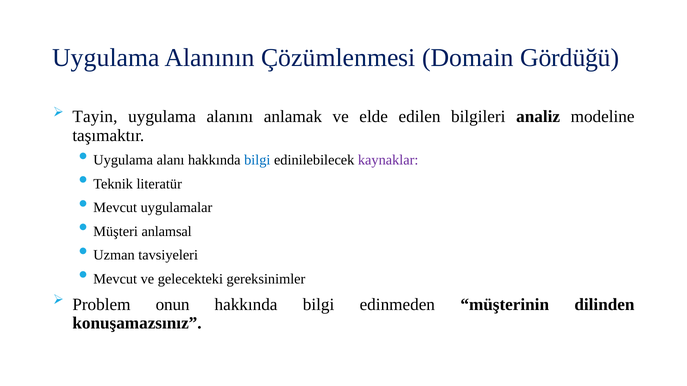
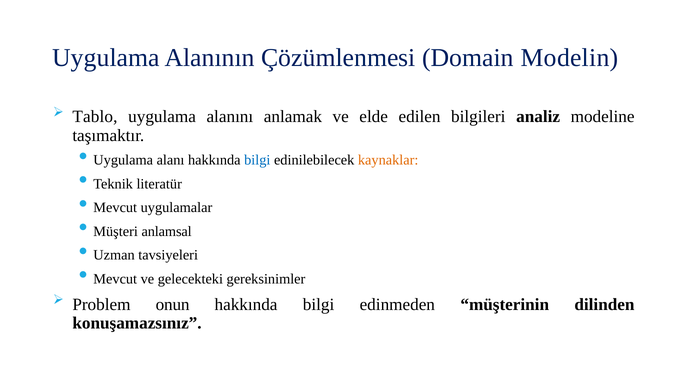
Gördüğü: Gördüğü -> Modelin
Tayin: Tayin -> Tablo
kaynaklar colour: purple -> orange
